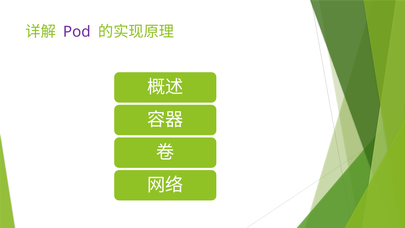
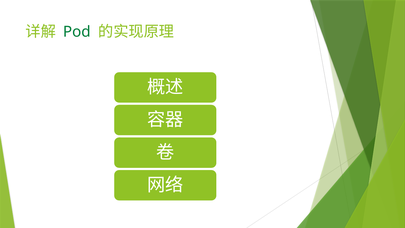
Pod colour: purple -> green
